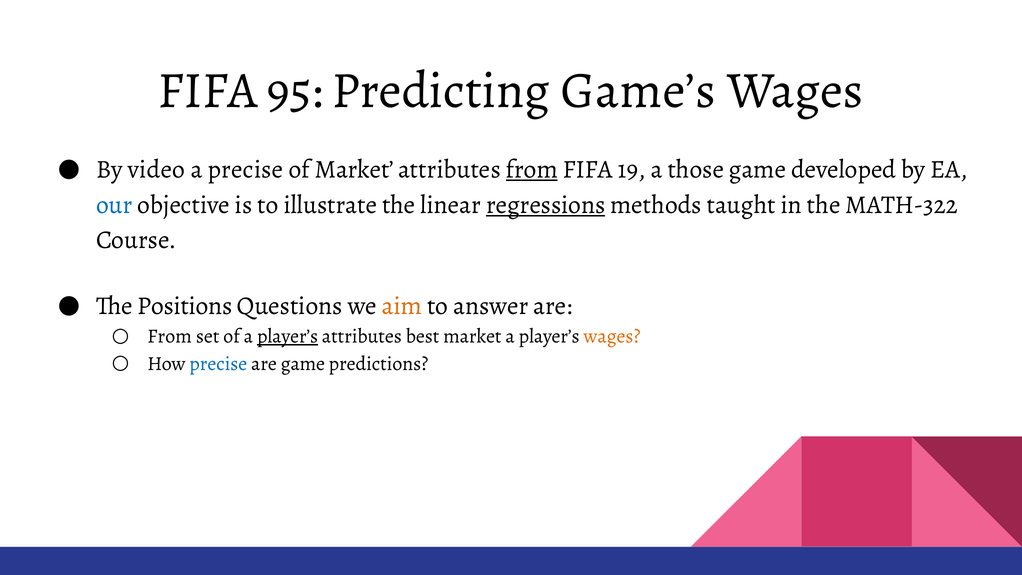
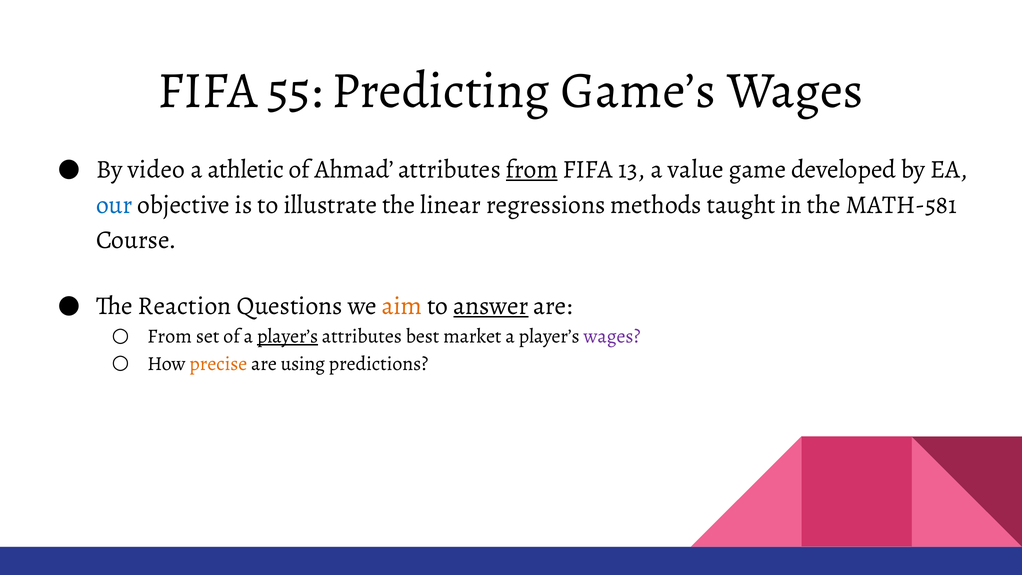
95: 95 -> 55
a precise: precise -> athletic
of Market: Market -> Ahmad
19: 19 -> 13
those: those -> value
regressions underline: present -> none
MATH-322: MATH-322 -> MATH-581
Positions: Positions -> Reaction
answer underline: none -> present
wages at (612, 336) colour: orange -> purple
precise at (218, 364) colour: blue -> orange
are game: game -> using
